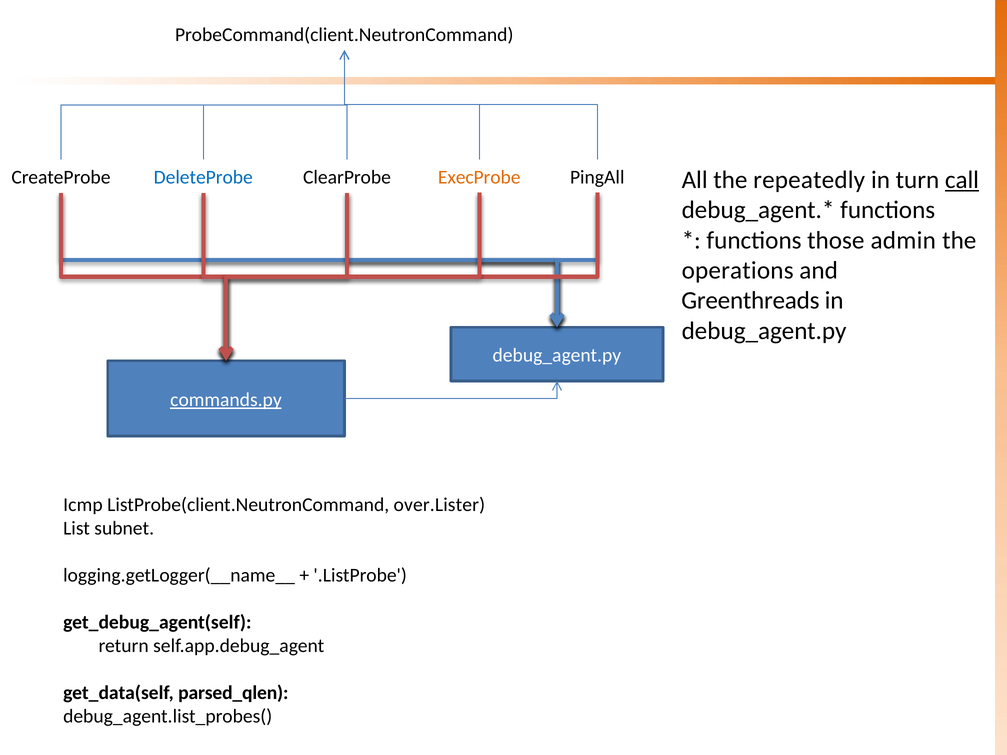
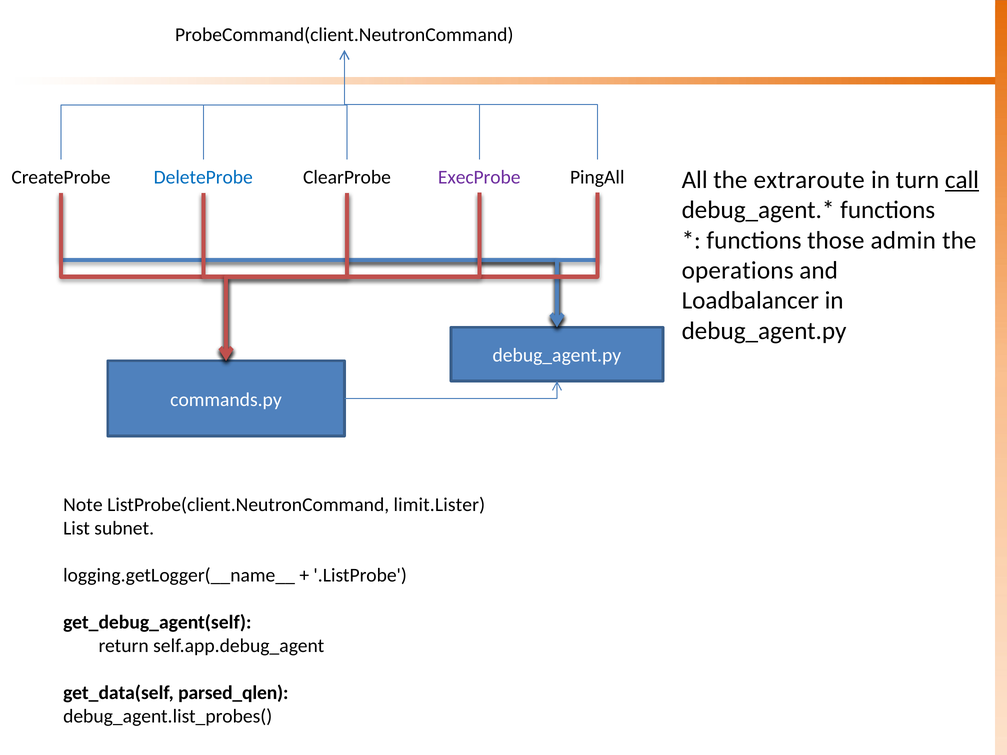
ExecProbe colour: orange -> purple
repeatedly: repeatedly -> extraroute
Greenthreads: Greenthreads -> Loadbalancer
commands.py underline: present -> none
Icmp: Icmp -> Note
over.Lister: over.Lister -> limit.Lister
